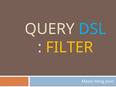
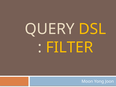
DSL colour: light blue -> yellow
